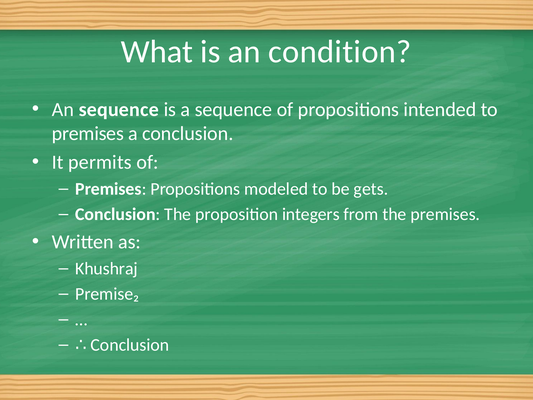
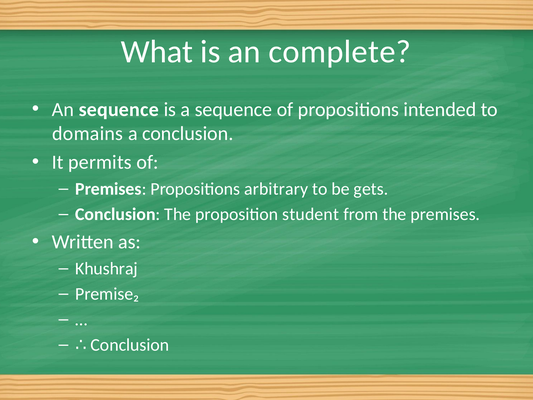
condition: condition -> complete
premises at (88, 133): premises -> domains
modeled: modeled -> arbitrary
integers: integers -> student
